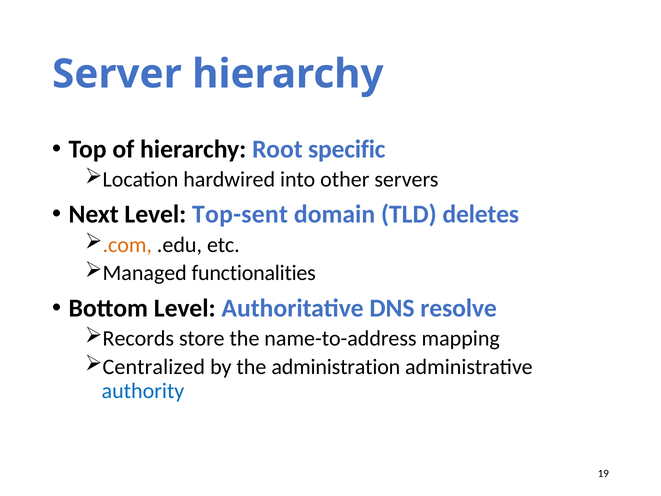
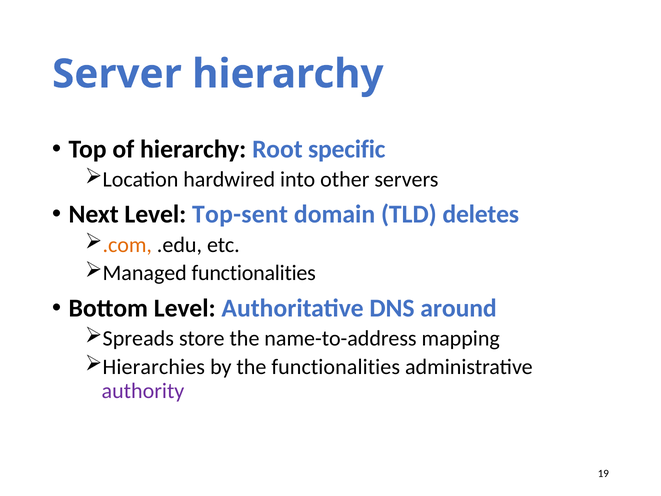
resolve: resolve -> around
Records: Records -> Spreads
Centralized: Centralized -> Hierarchies
the administration: administration -> functionalities
authority colour: blue -> purple
